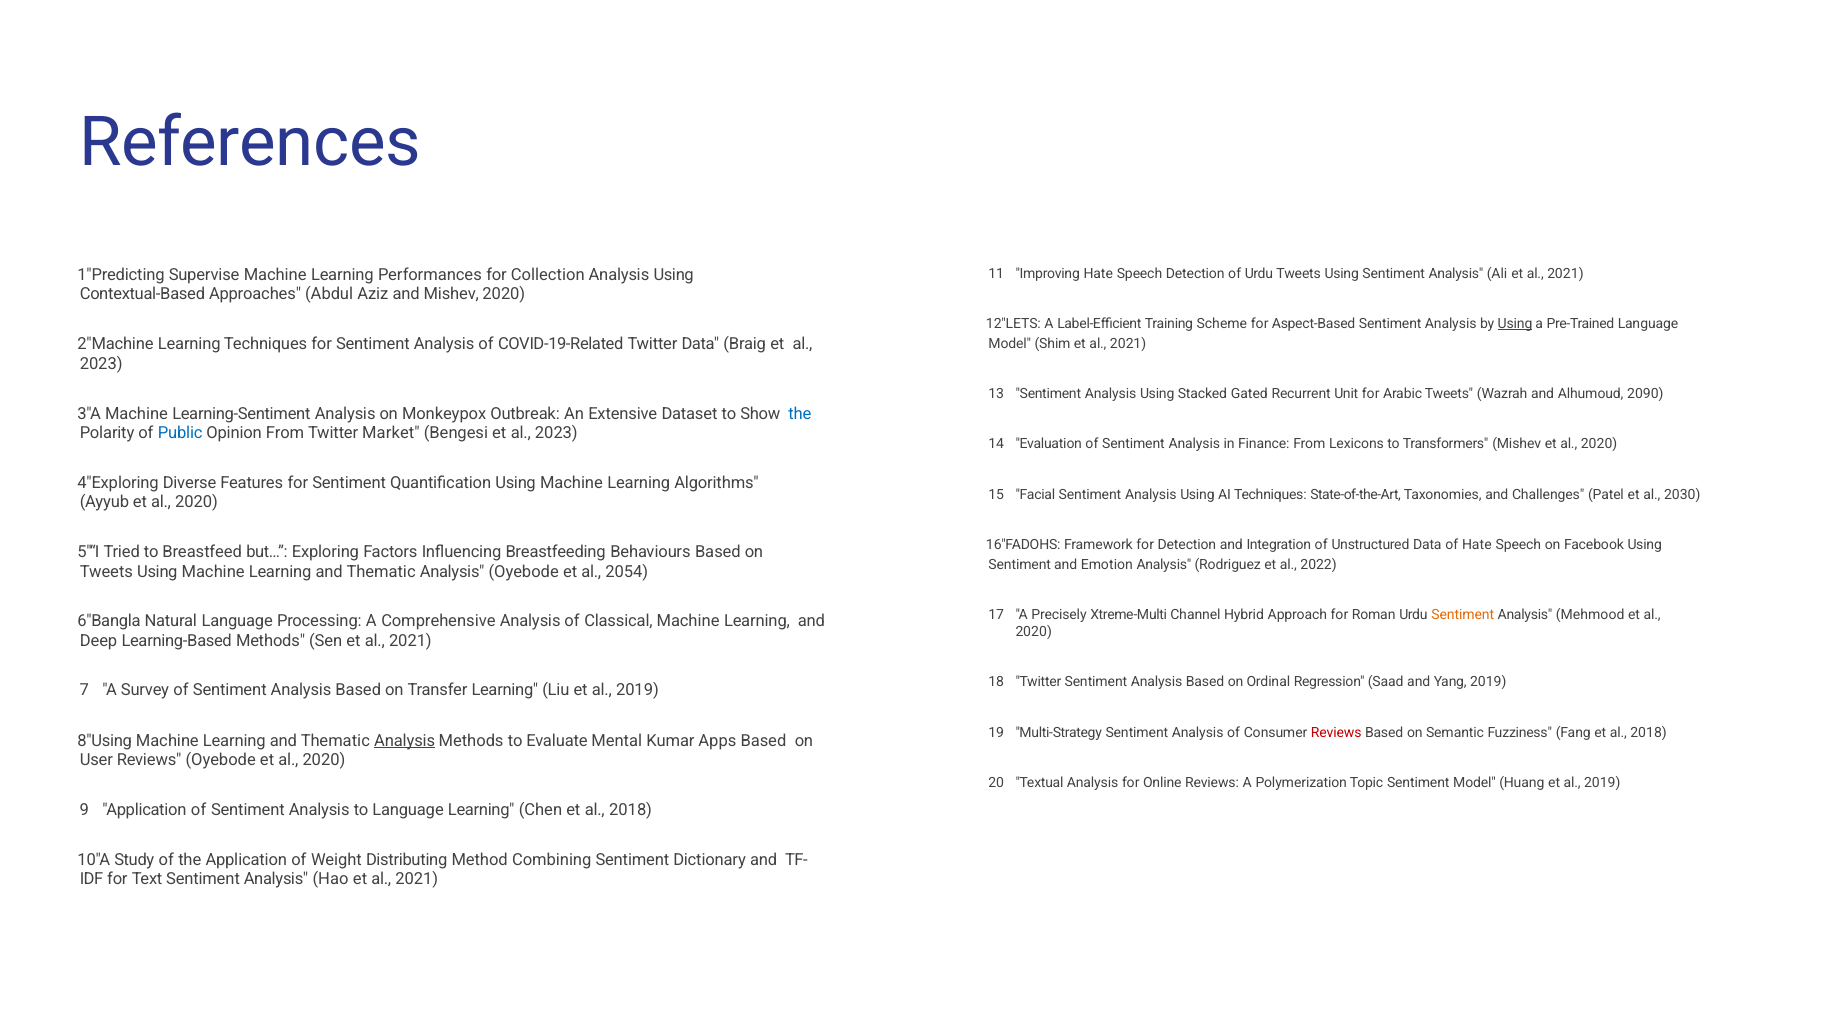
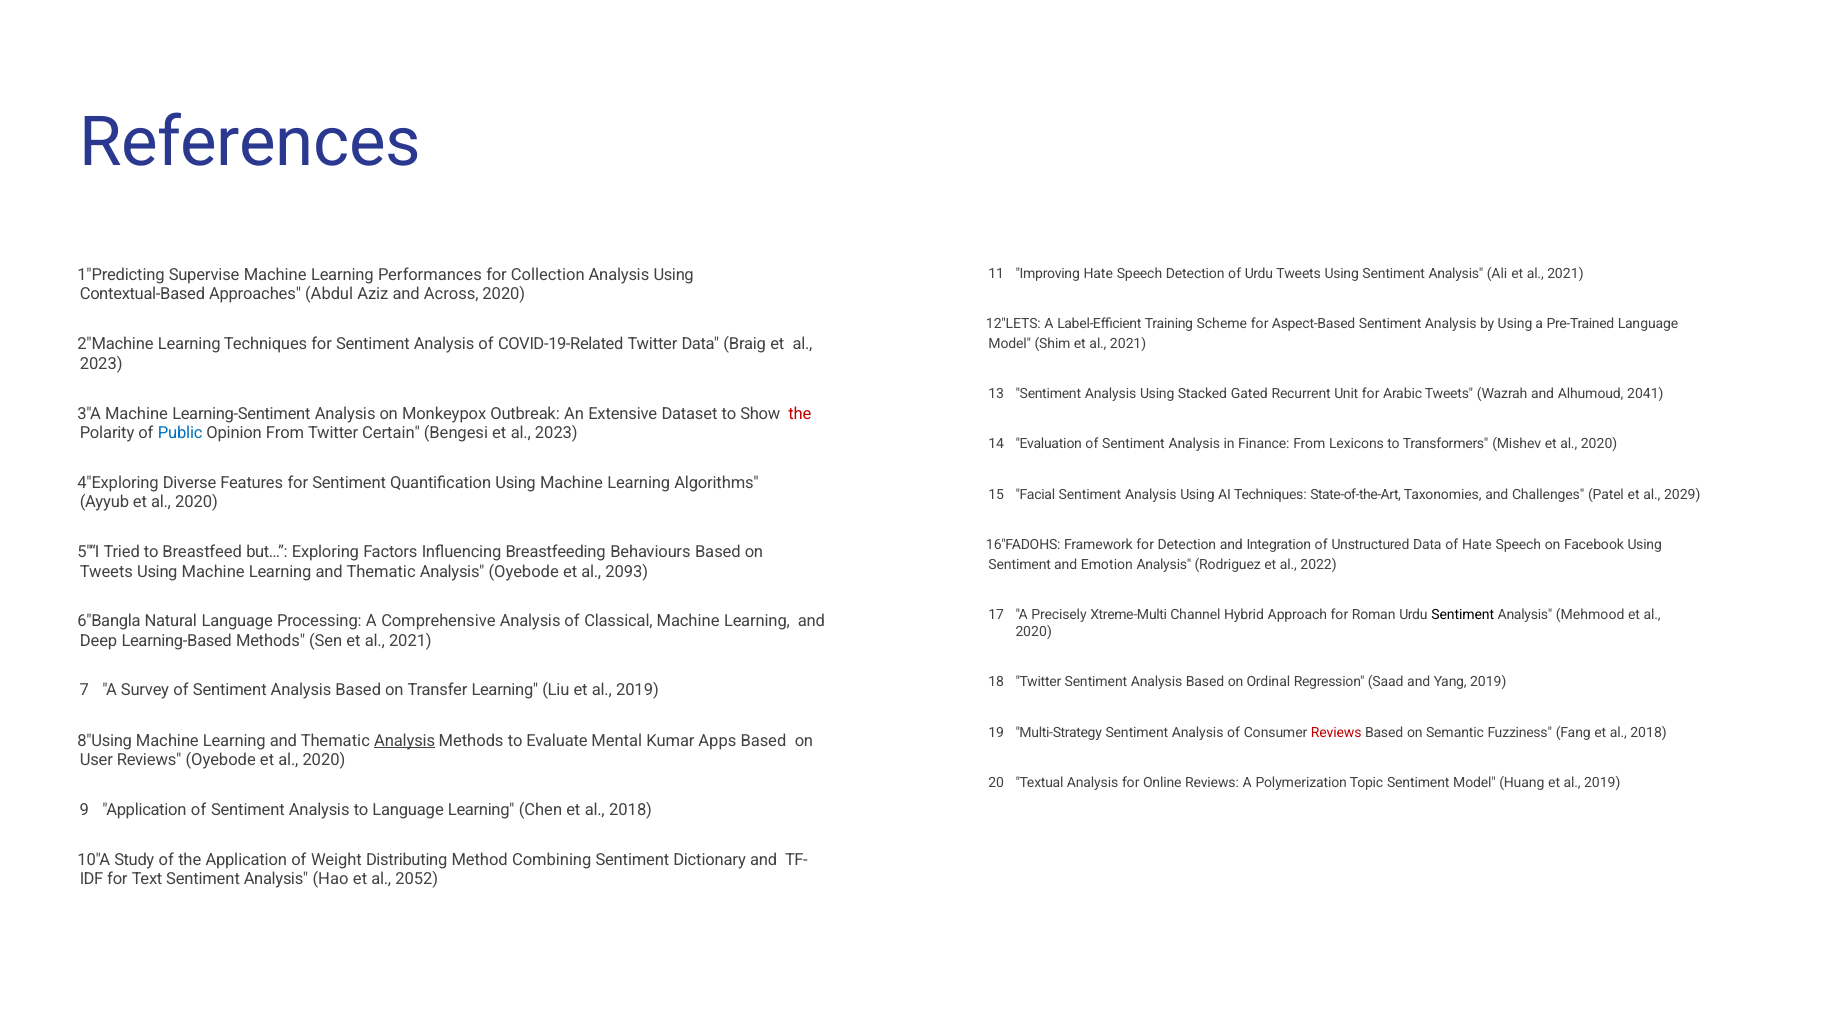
and Mishev: Mishev -> Across
Using at (1515, 324) underline: present -> none
2090: 2090 -> 2041
the at (800, 414) colour: blue -> red
Market: Market -> Certain
2030: 2030 -> 2029
2054: 2054 -> 2093
Sentiment at (1463, 615) colour: orange -> black
Hao et al 2021: 2021 -> 2052
